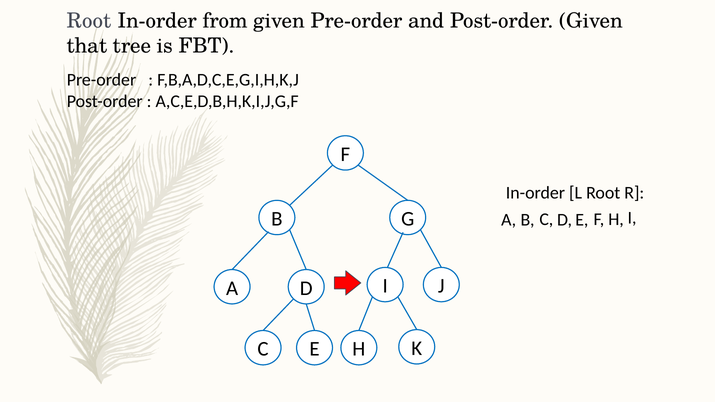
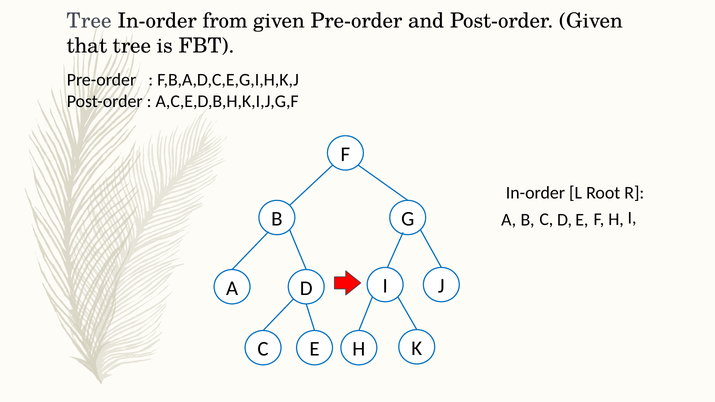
Root at (89, 21): Root -> Tree
